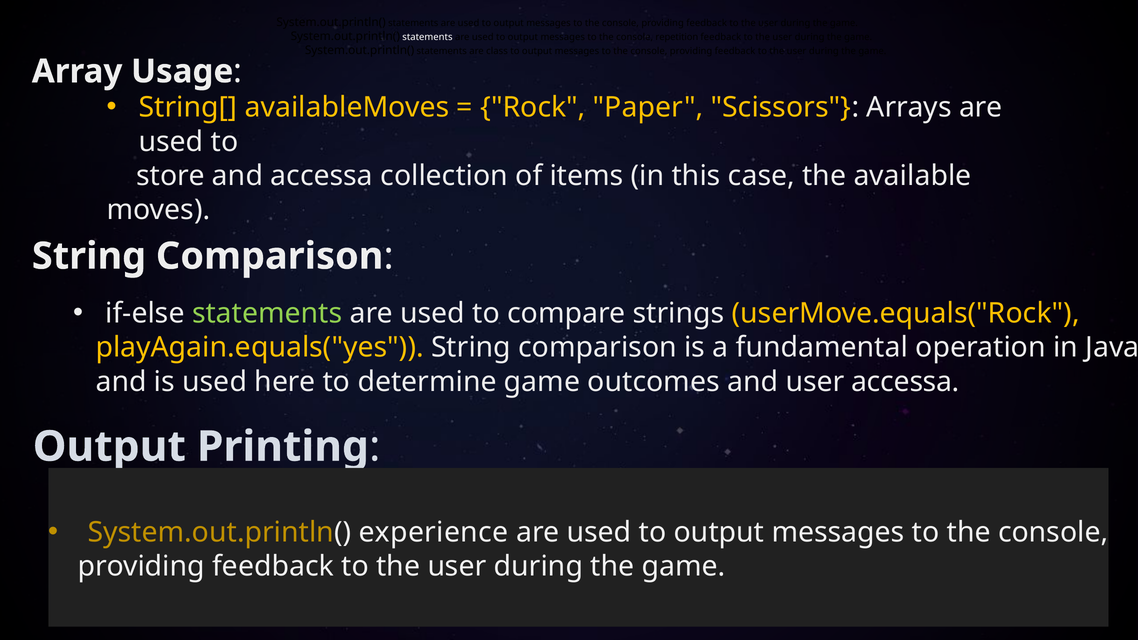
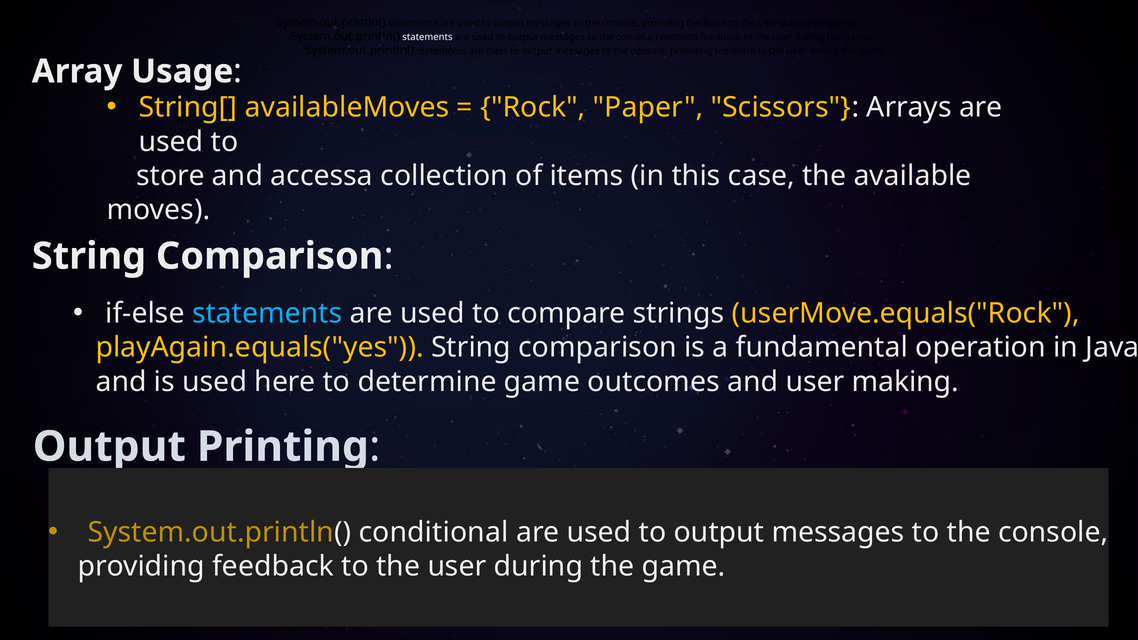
statements at (267, 313) colour: light green -> light blue
user accessa: accessa -> making
experience: experience -> conditional
